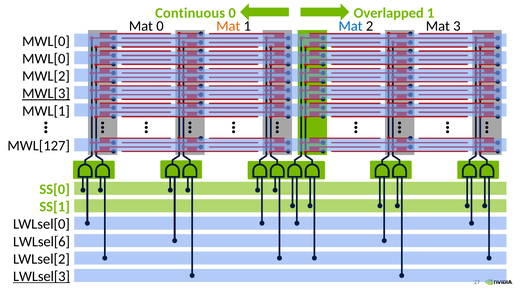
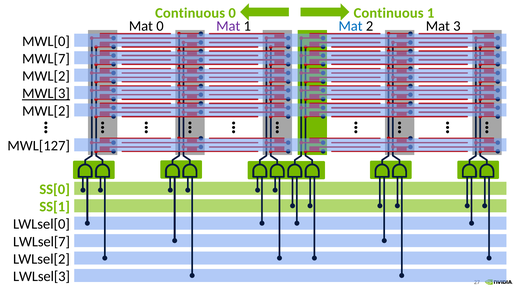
0 Overlapped: Overlapped -> Continuous
Mat at (228, 26) colour: orange -> purple
MWL[0 at (46, 59): MWL[0 -> MWL[7
MWL[1 at (46, 111): MWL[1 -> MWL[2
LWLsel[6: LWLsel[6 -> LWLsel[7
LWLsel[3 underline: present -> none
